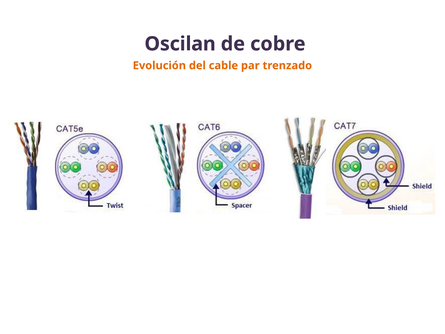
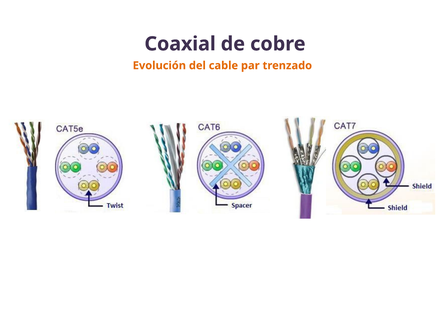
Oscilan: Oscilan -> Coaxial
